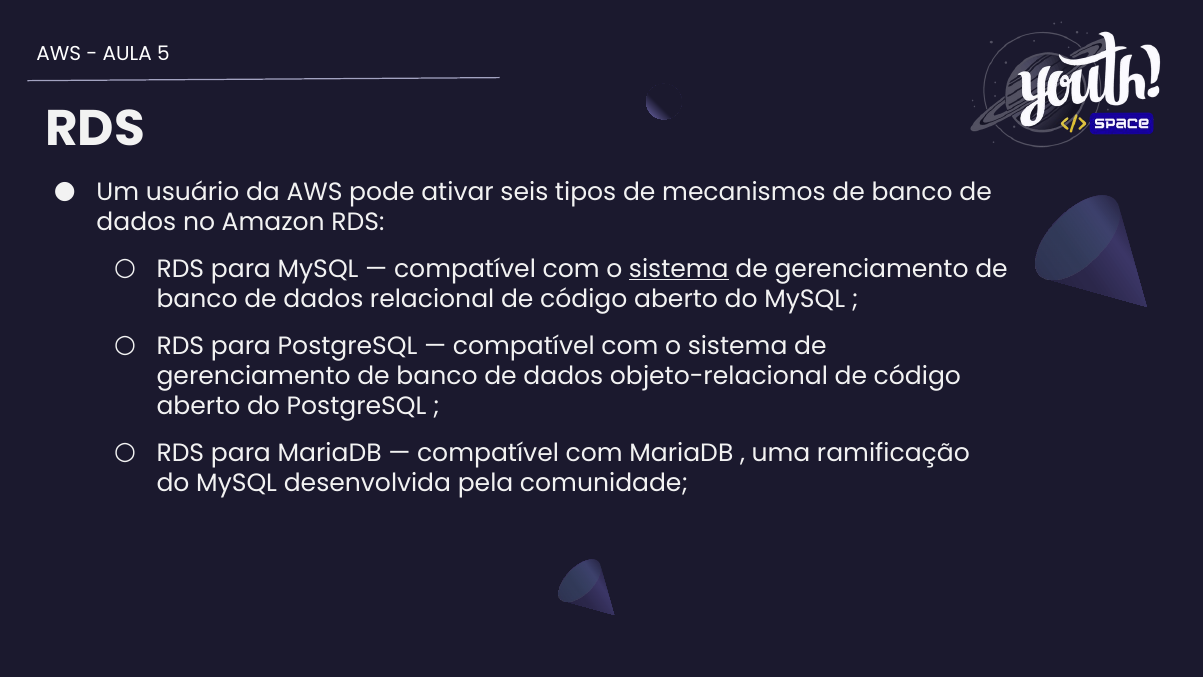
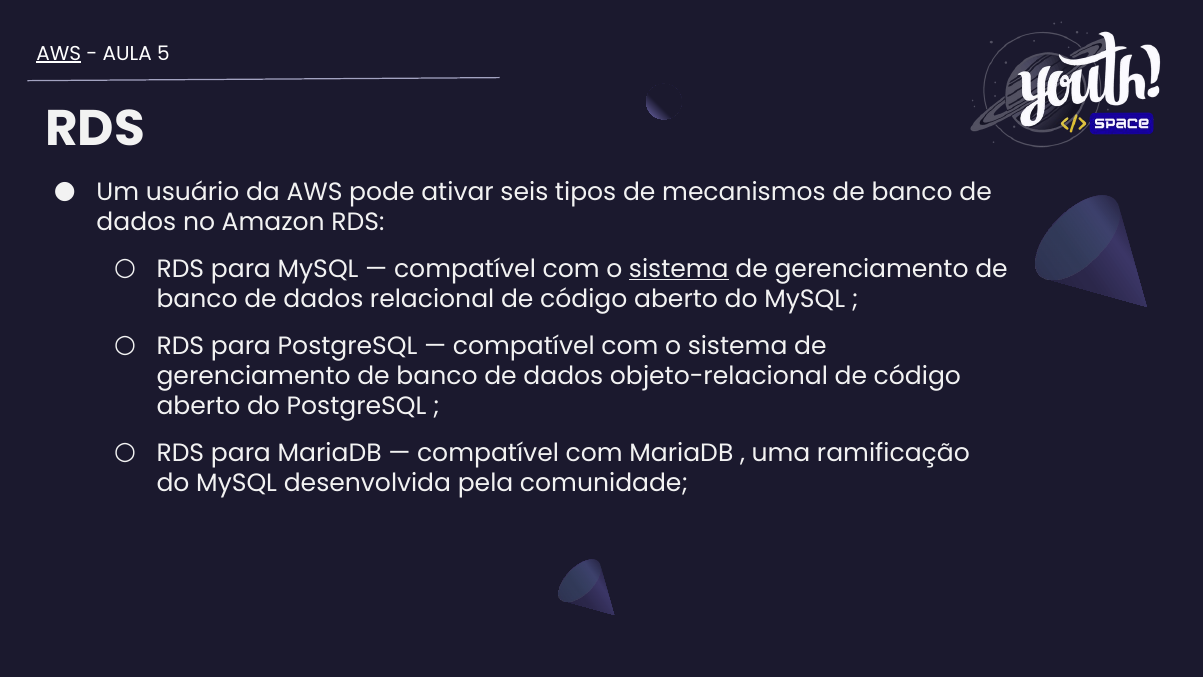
AWS at (59, 53) underline: none -> present
